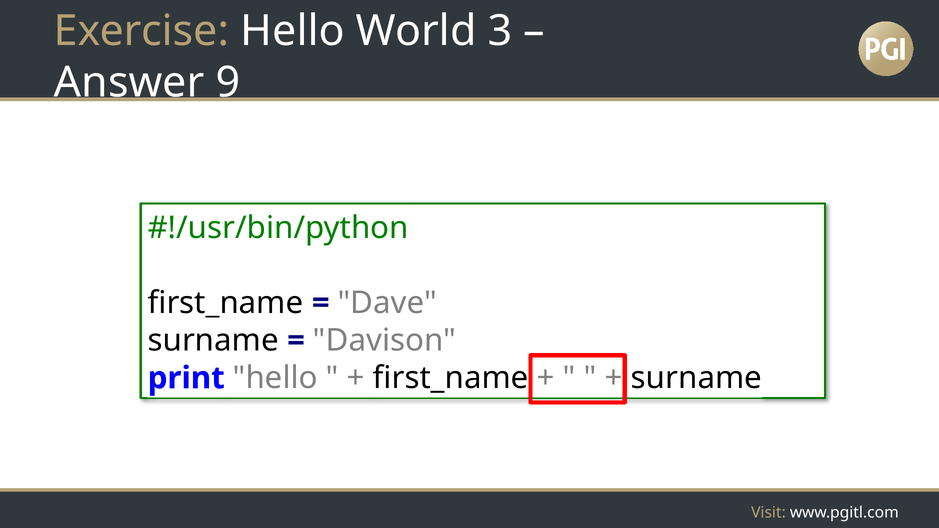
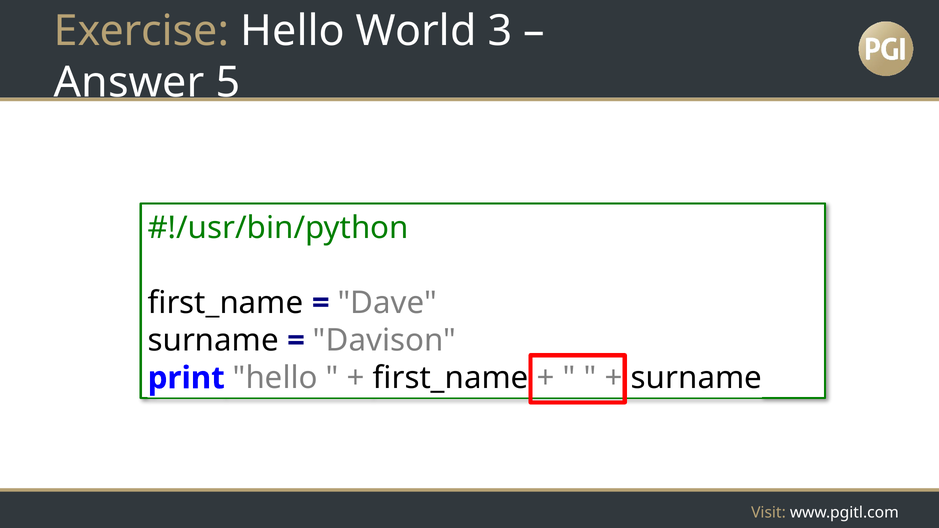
9: 9 -> 5
